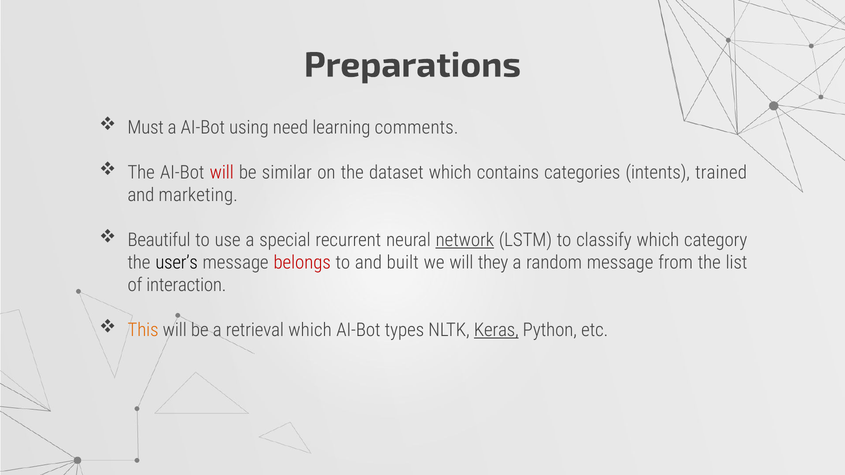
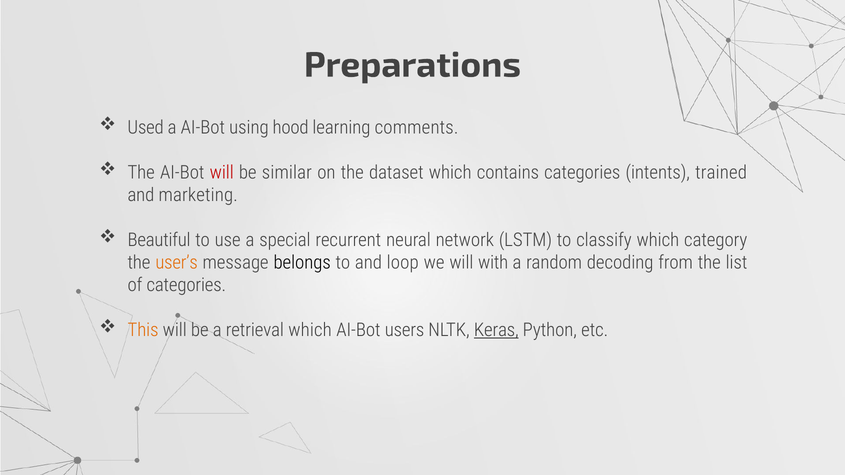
Must: Must -> Used
need: need -> hood
network underline: present -> none
user’s colour: black -> orange
belongs colour: red -> black
built: built -> loop
they: they -> with
random message: message -> decoding
of interaction: interaction -> categories
types: types -> users
